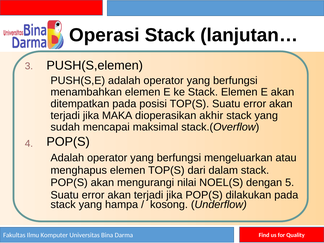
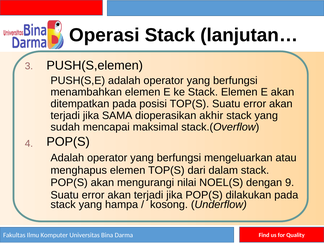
MAKA: MAKA -> SAMA
5: 5 -> 9
